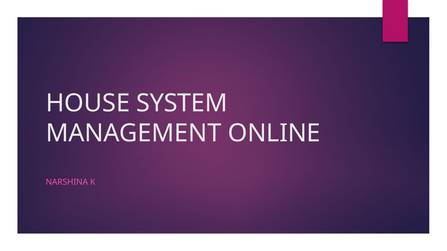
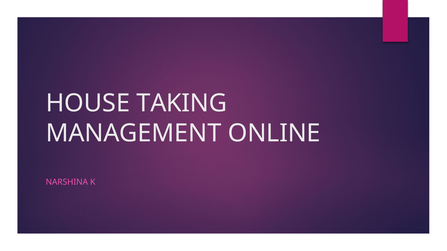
SYSTEM: SYSTEM -> TAKING
